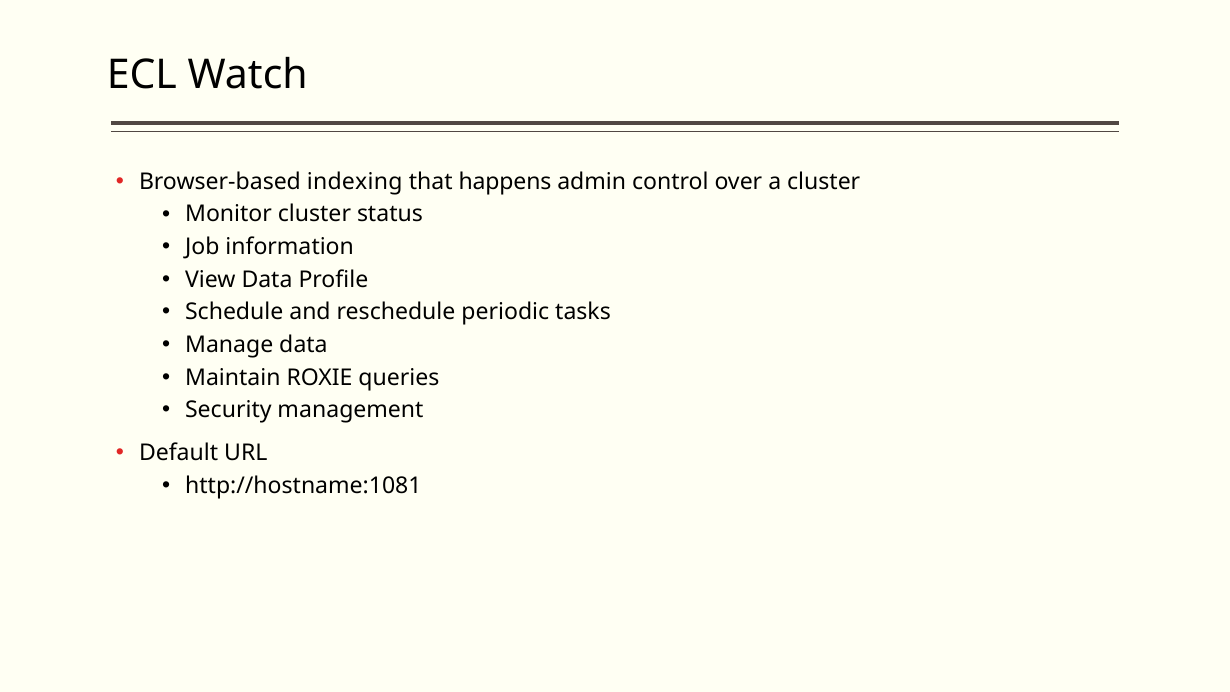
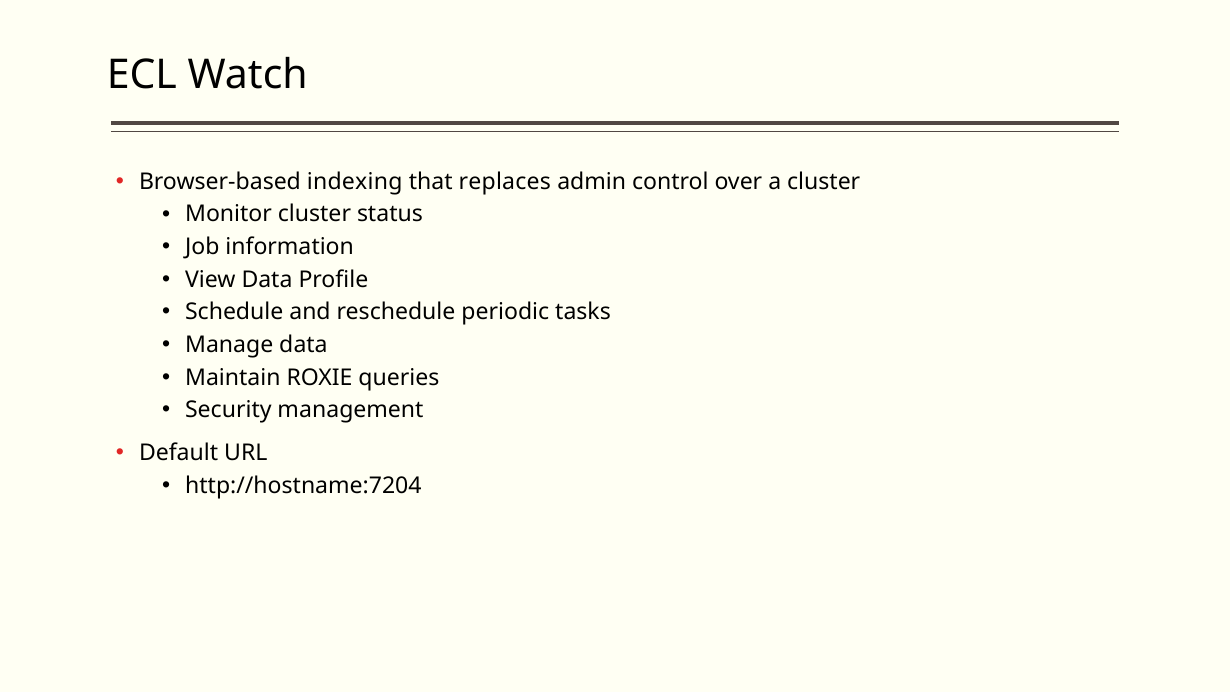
happens: happens -> replaces
http://hostname:1081: http://hostname:1081 -> http://hostname:7204
